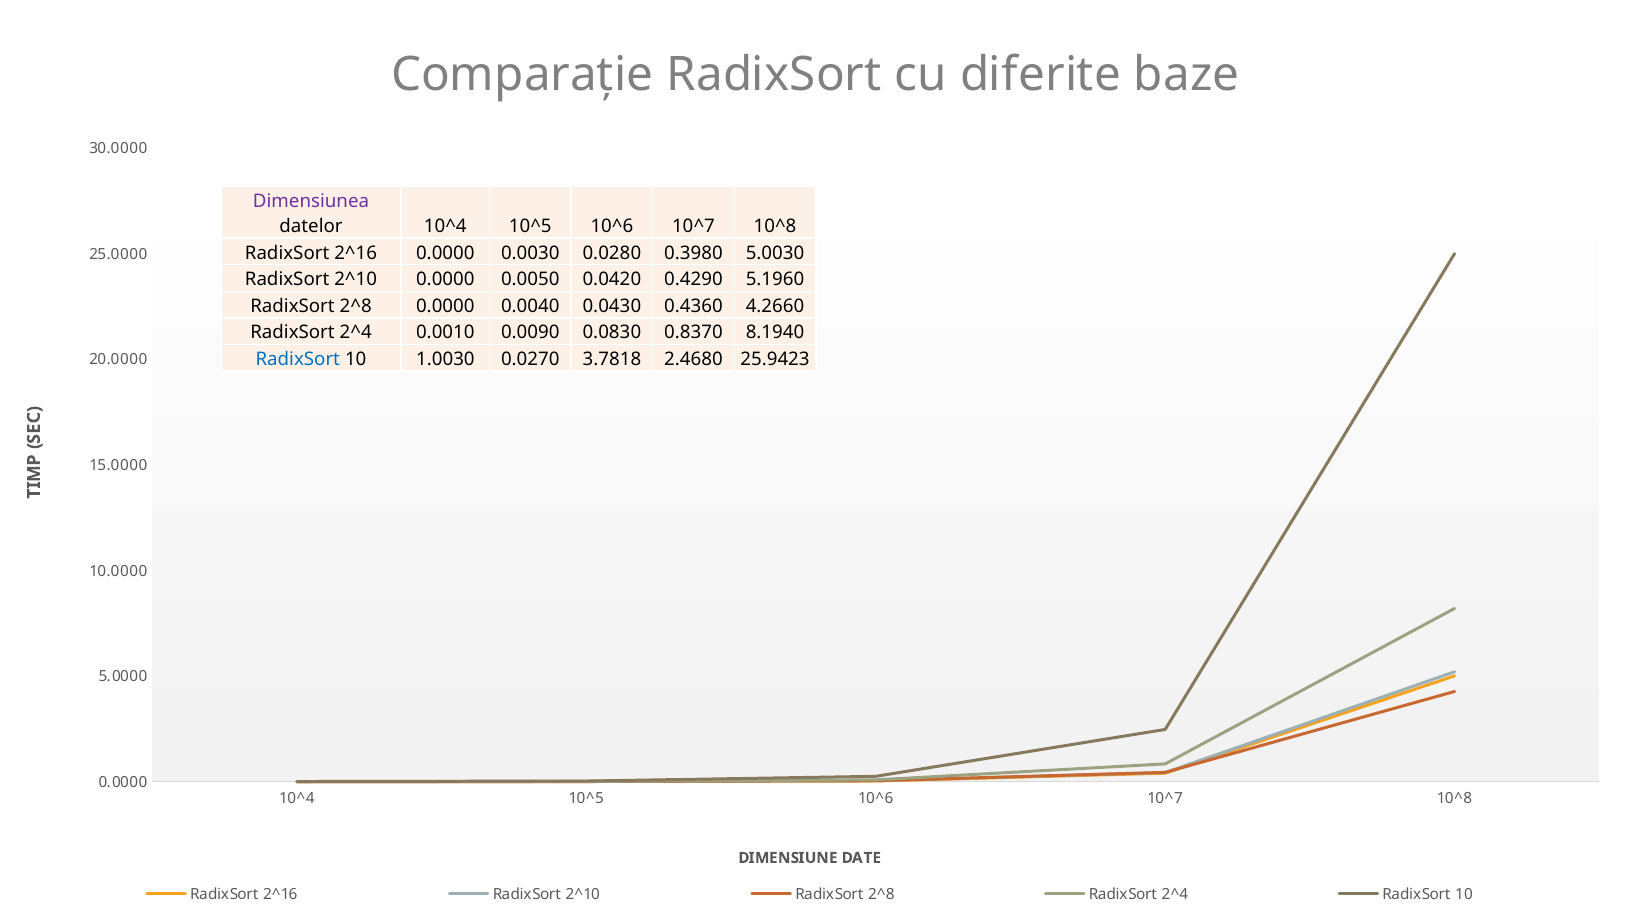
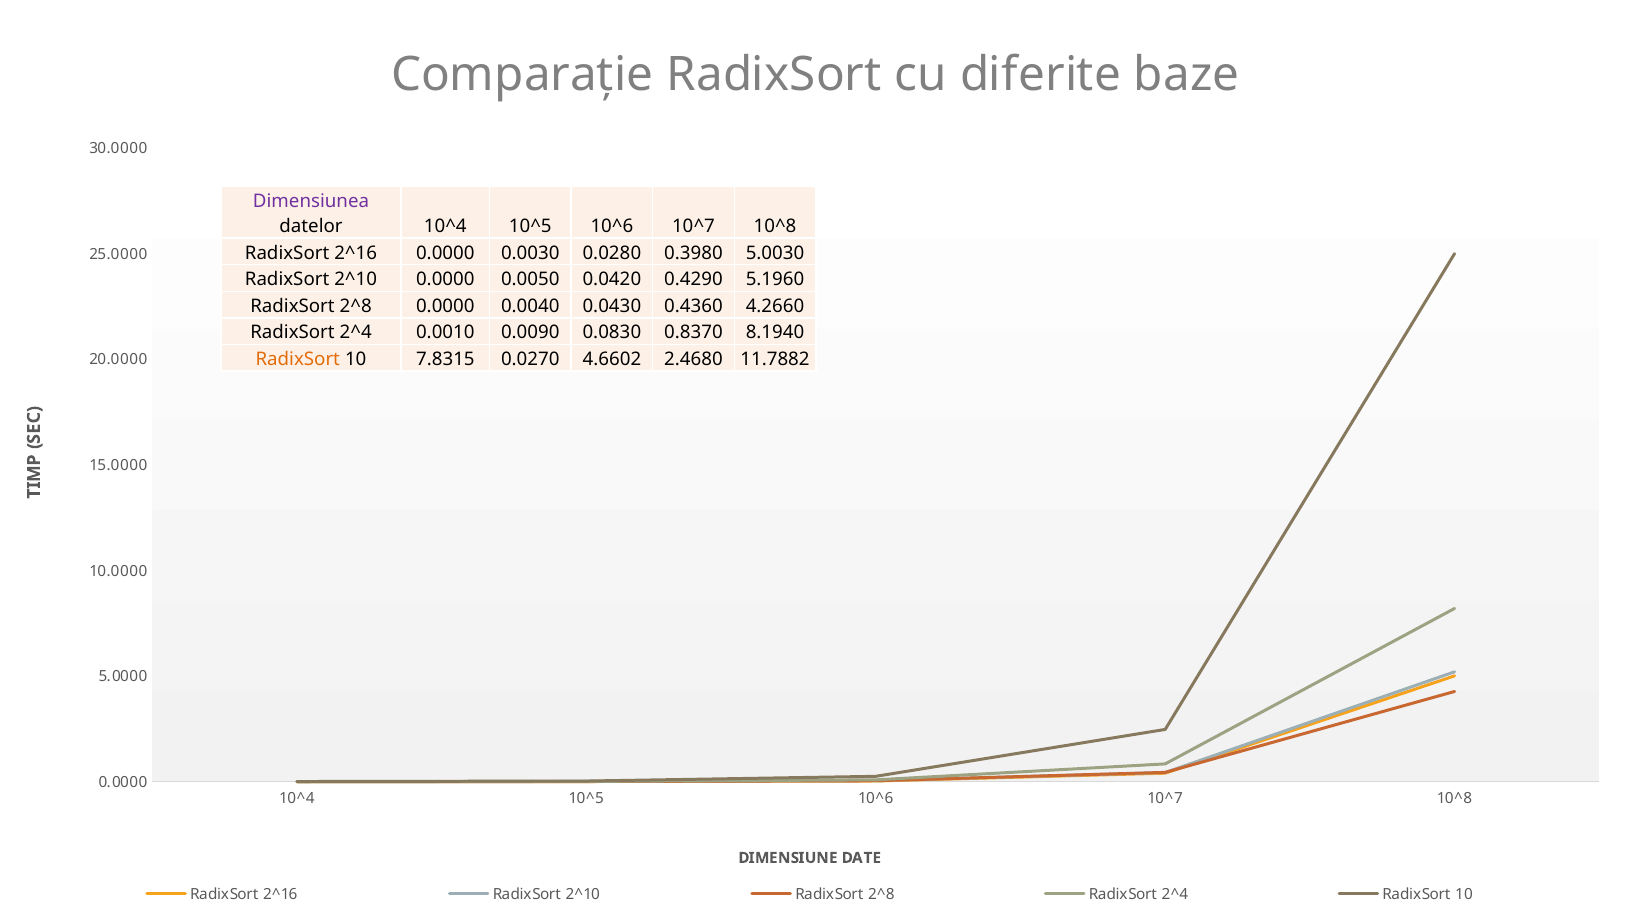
RadixSort at (298, 359) colour: blue -> orange
1.0030: 1.0030 -> 7.8315
3.7818: 3.7818 -> 4.6602
25.9423: 25.9423 -> 11.7882
